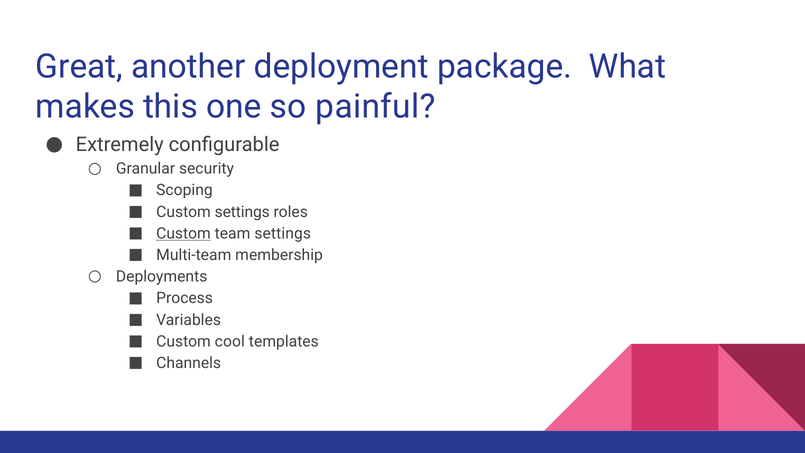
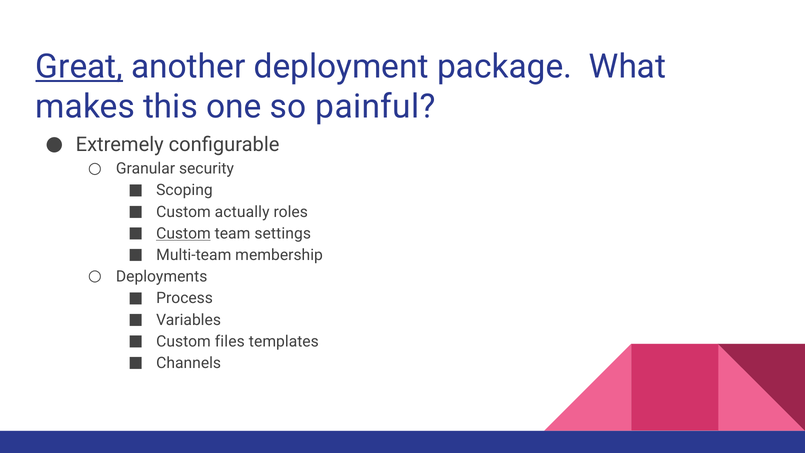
Great underline: none -> present
Custom settings: settings -> actually
cool: cool -> files
